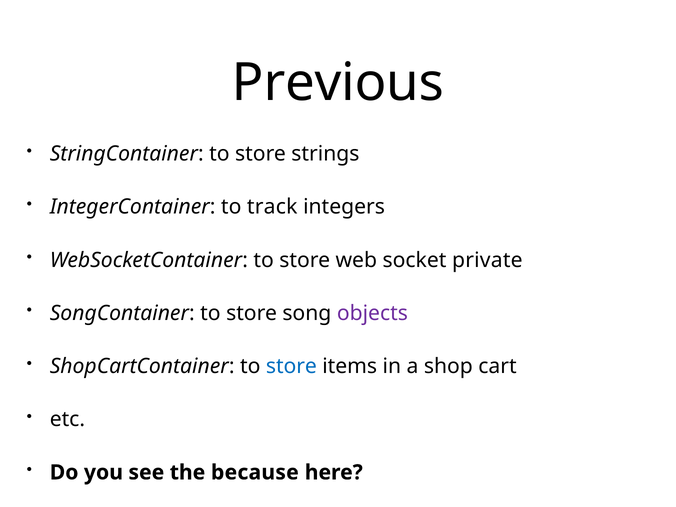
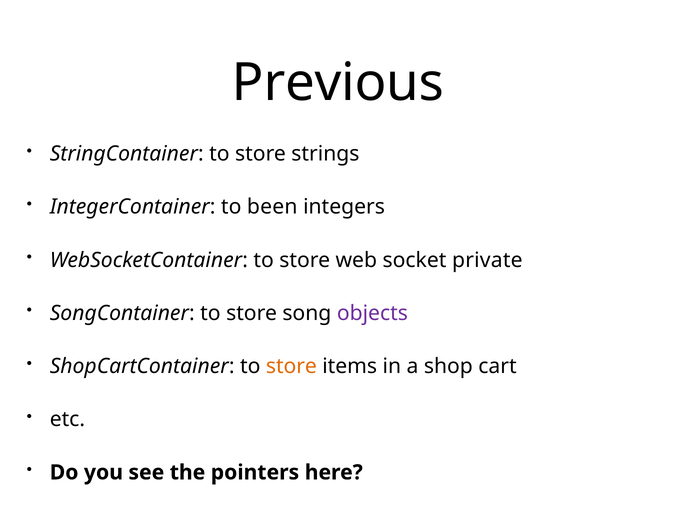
track: track -> been
store at (291, 366) colour: blue -> orange
because: because -> pointers
